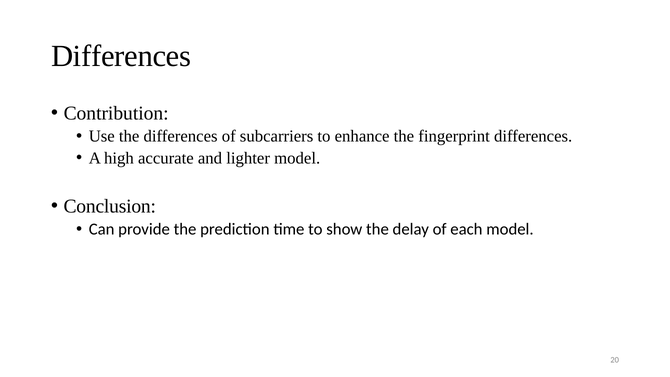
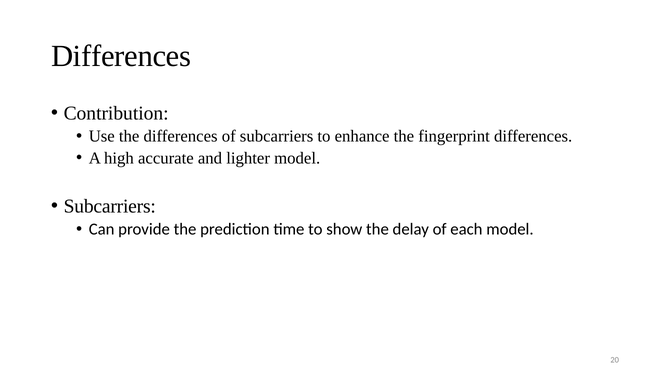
Conclusion at (110, 206): Conclusion -> Subcarriers
